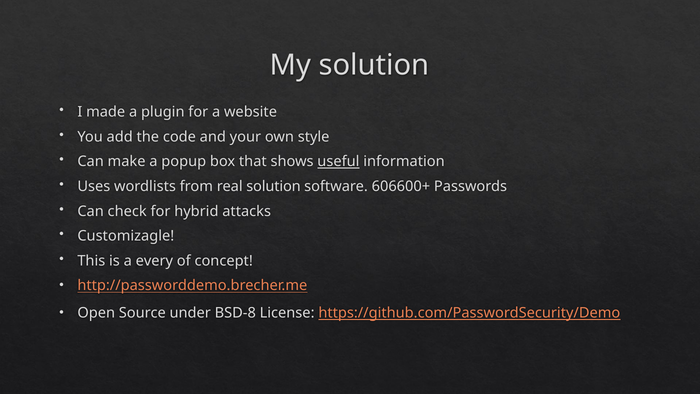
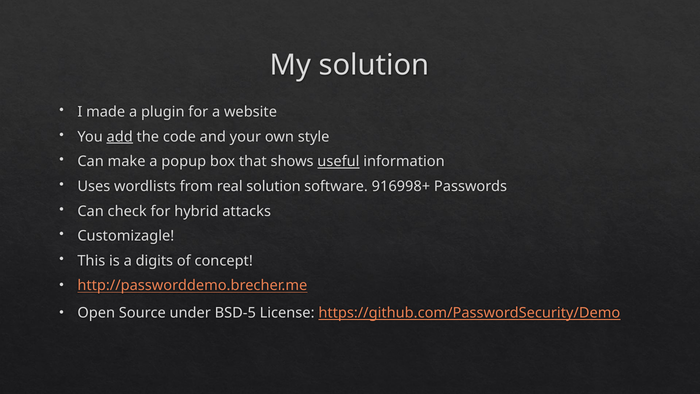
add underline: none -> present
606600+: 606600+ -> 916998+
every: every -> digits
BSD-8: BSD-8 -> BSD-5
